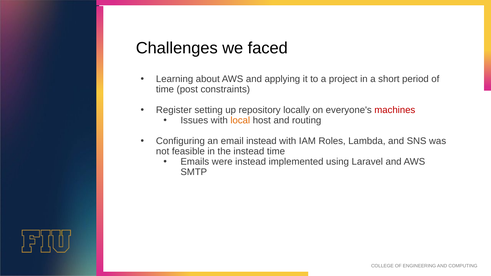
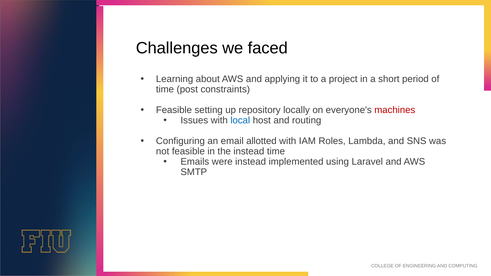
Register at (174, 110): Register -> Feasible
local colour: orange -> blue
email instead: instead -> allotted
